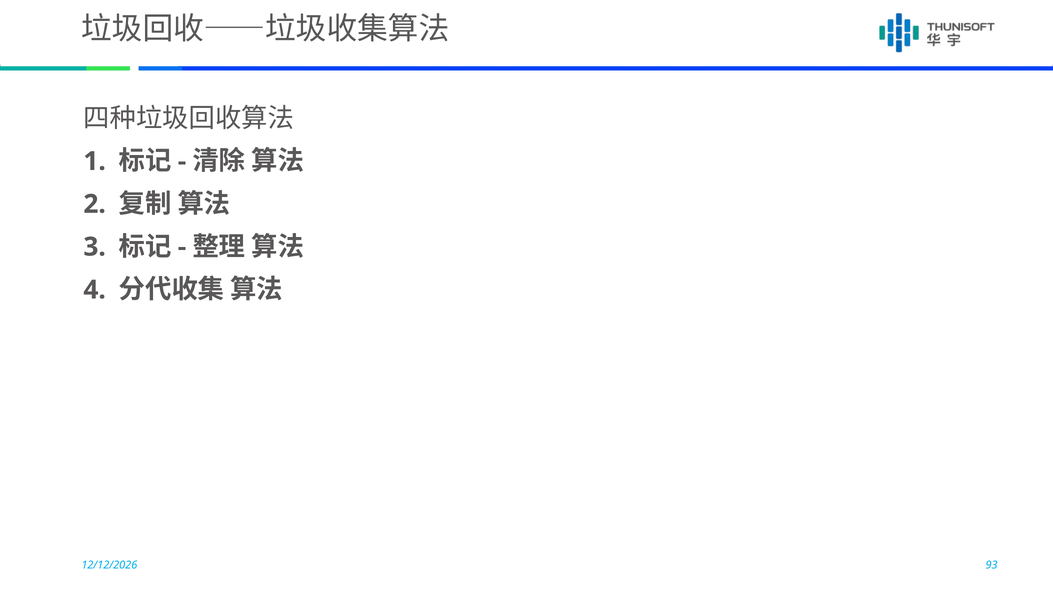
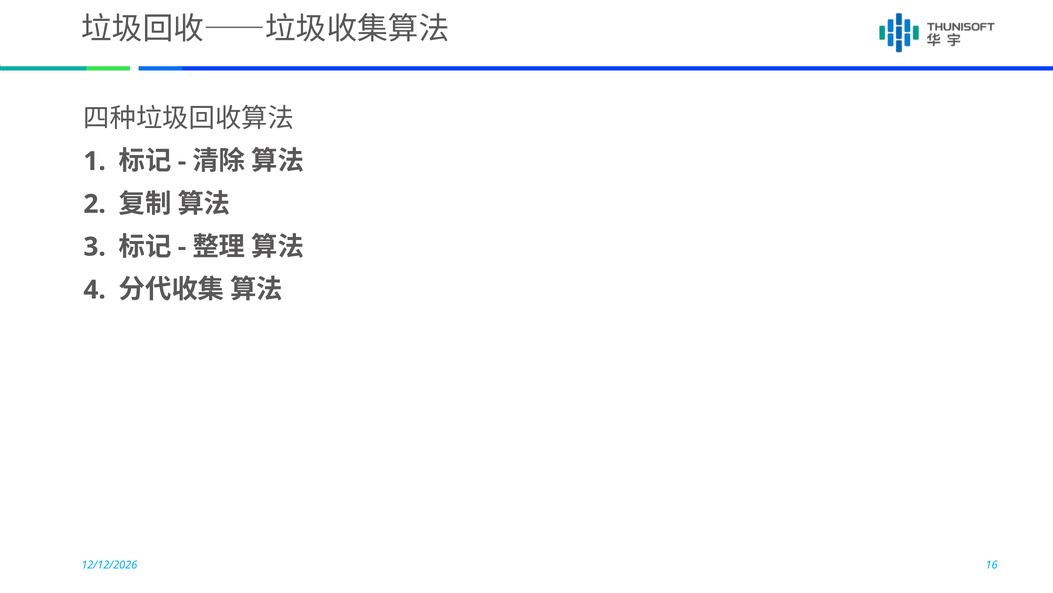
93: 93 -> 16
